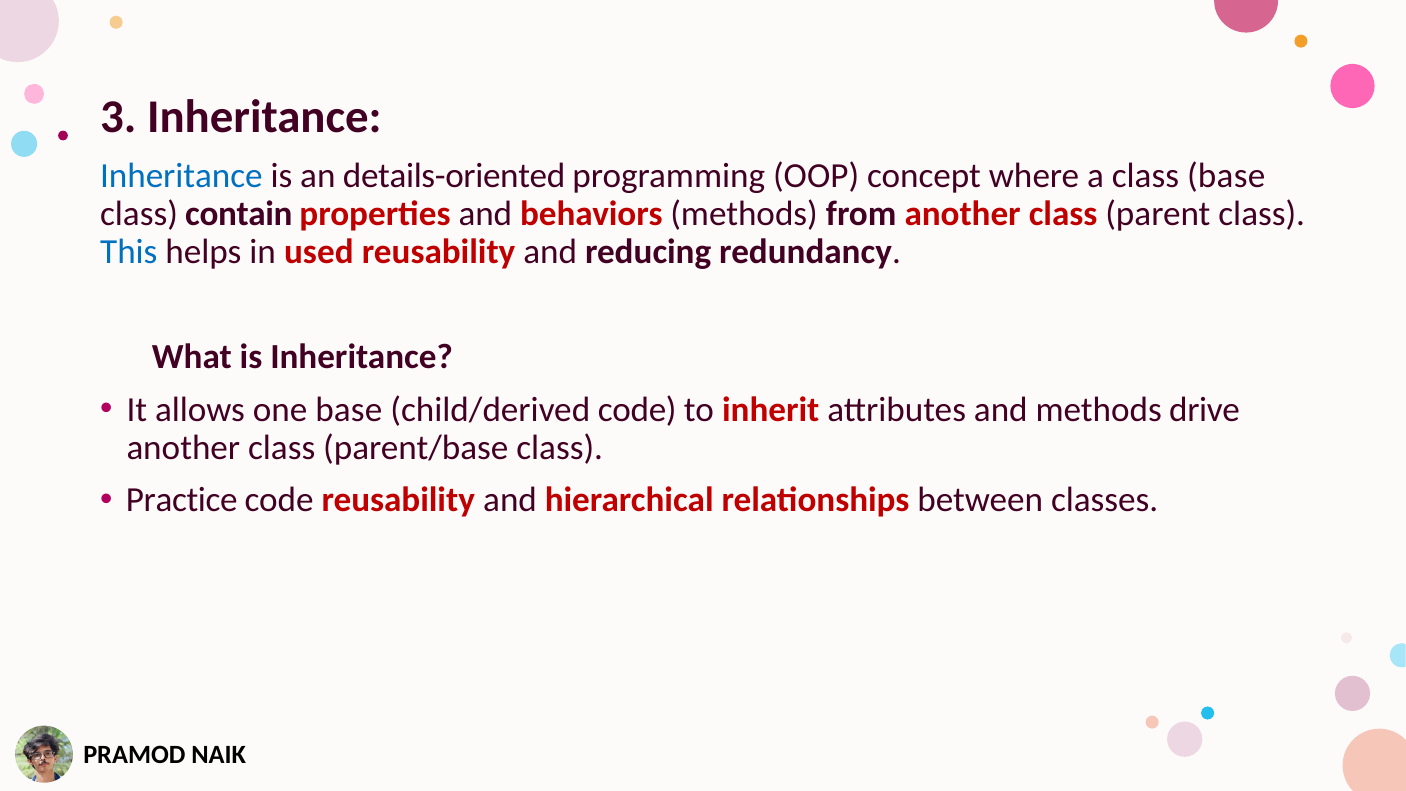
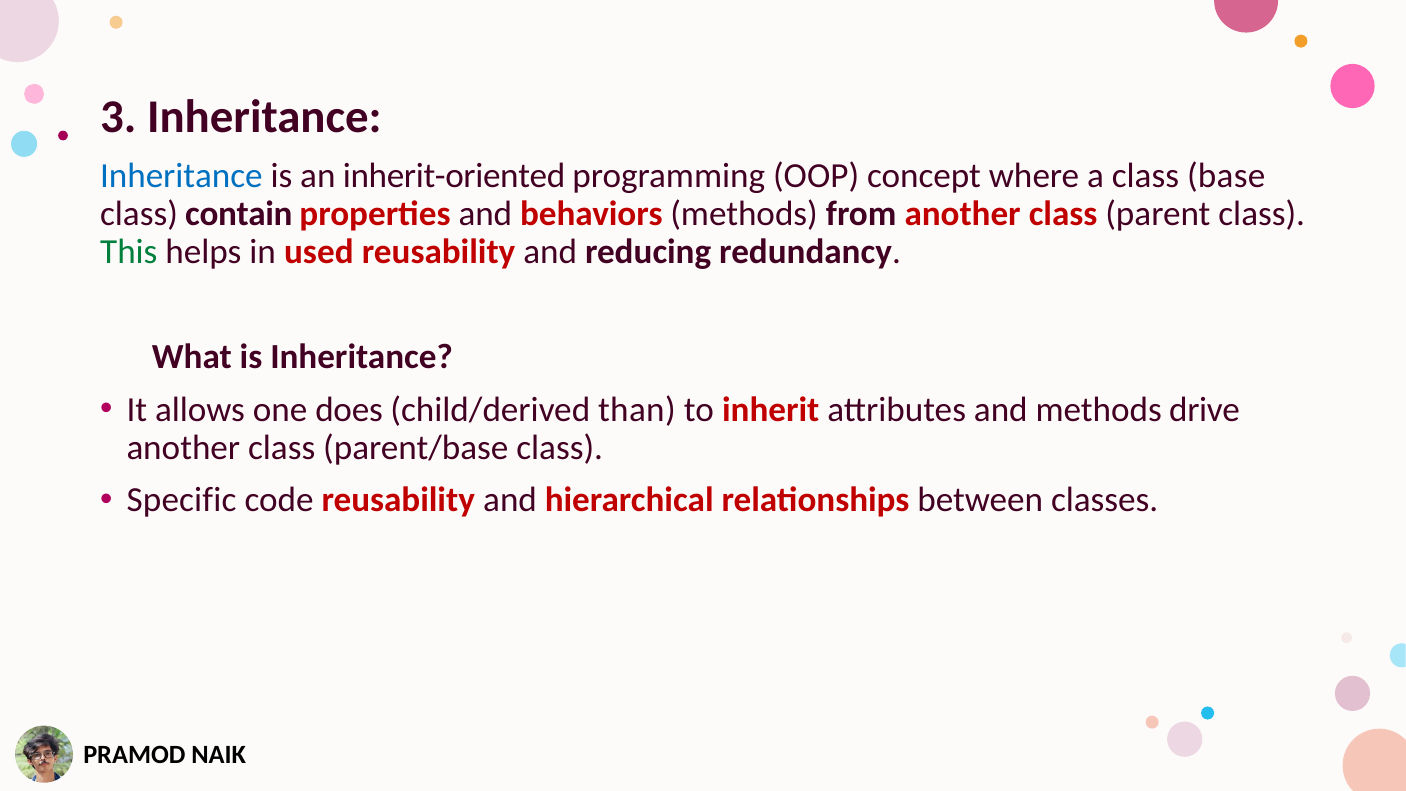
details-oriented: details-oriented -> inherit-oriented
This colour: blue -> green
one base: base -> does
child/derived code: code -> than
Practice: Practice -> Specific
